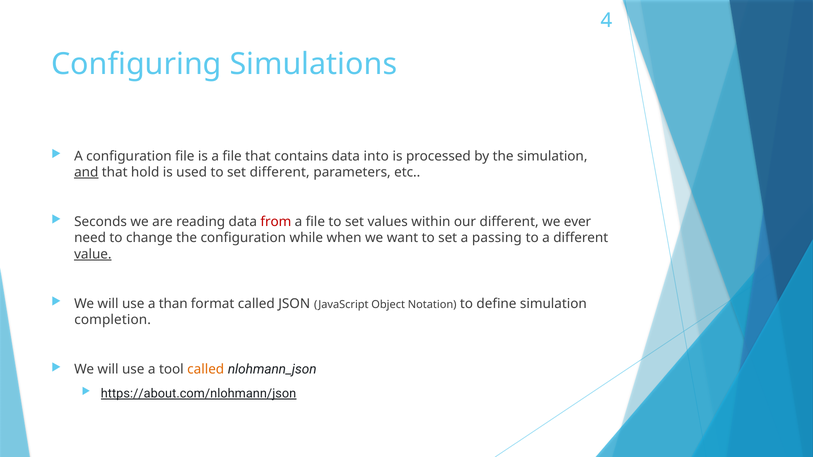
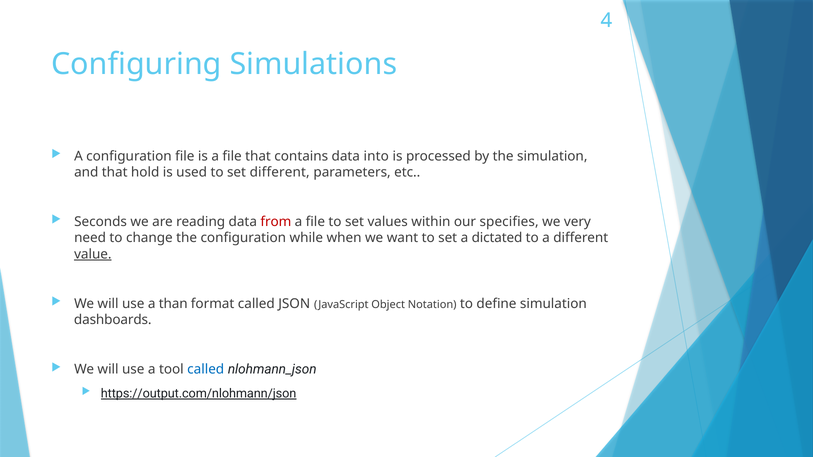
and underline: present -> none
our different: different -> specifies
ever: ever -> very
passing: passing -> dictated
completion: completion -> dashboards
called at (206, 370) colour: orange -> blue
https://about.com/nlohmann/json: https://about.com/nlohmann/json -> https://output.com/nlohmann/json
